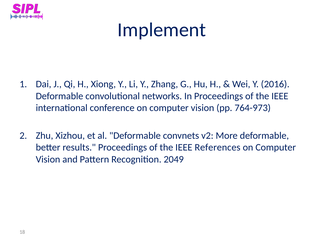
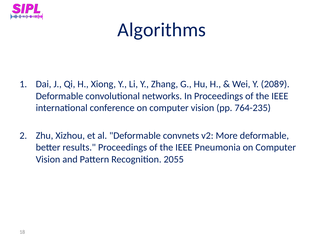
Implement: Implement -> Algorithms
2016: 2016 -> 2089
764-973: 764-973 -> 764-235
References: References -> Pneumonia
2049: 2049 -> 2055
